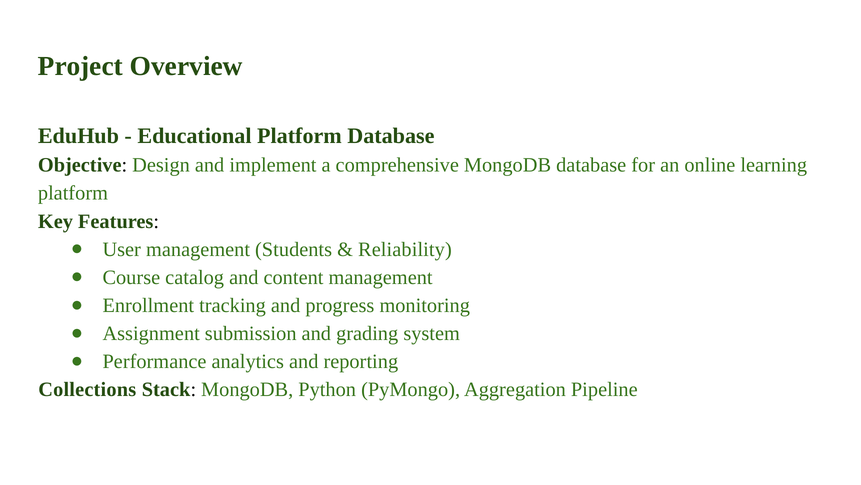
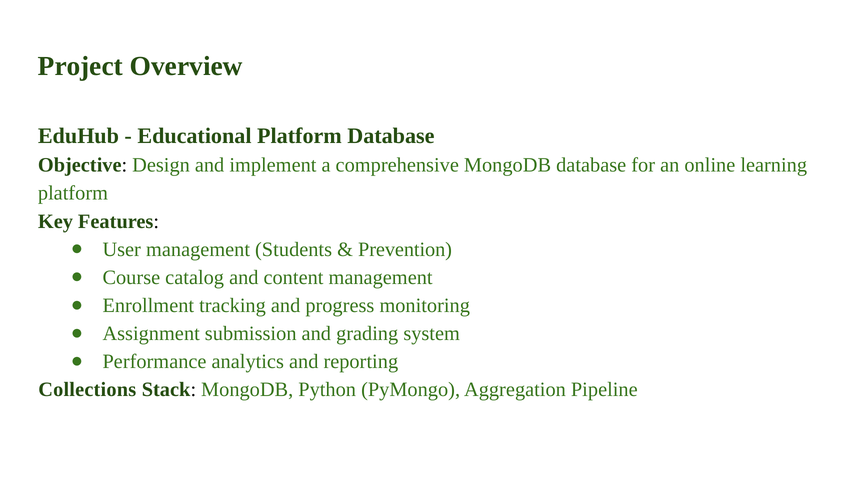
Reliability: Reliability -> Prevention
